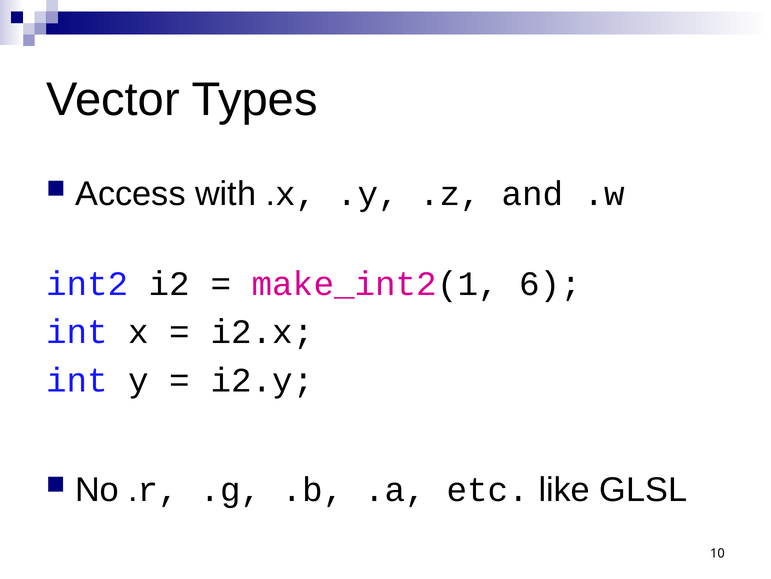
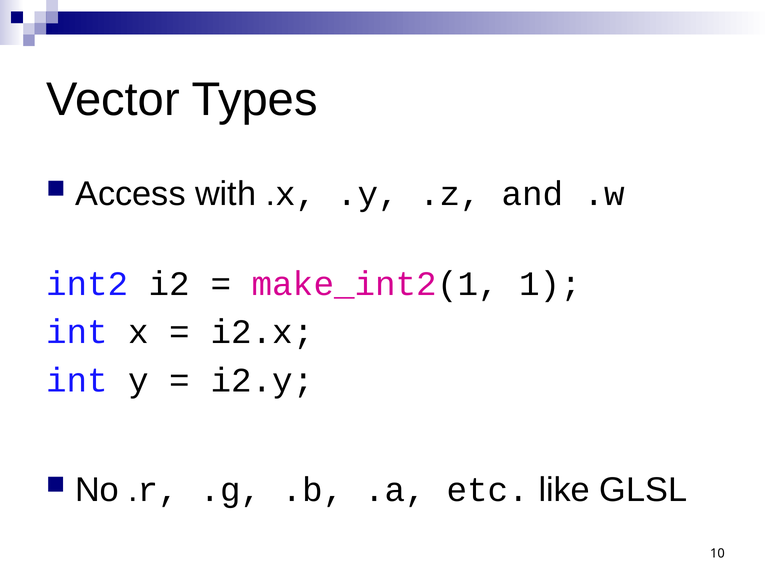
6: 6 -> 1
